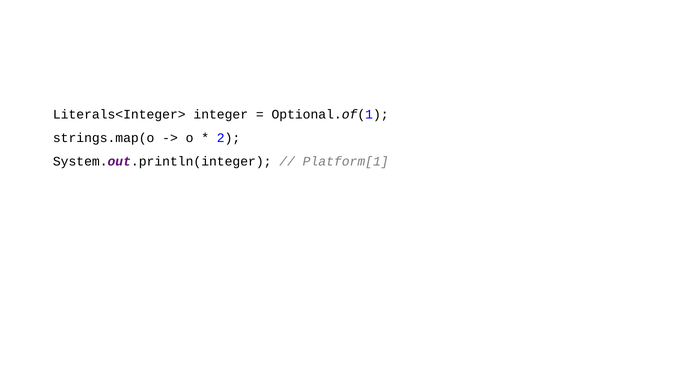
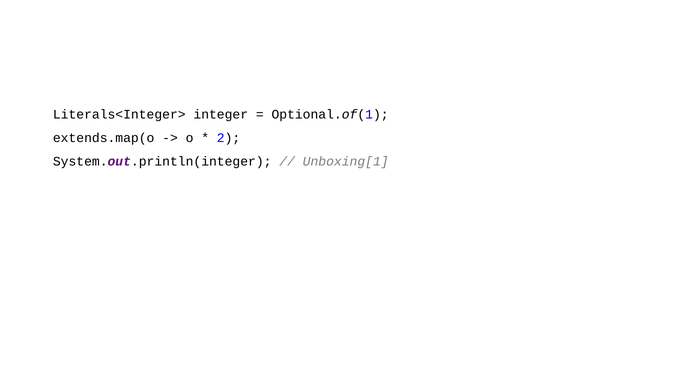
strings.map(o: strings.map(o -> extends.map(o
Platform[1: Platform[1 -> Unboxing[1
